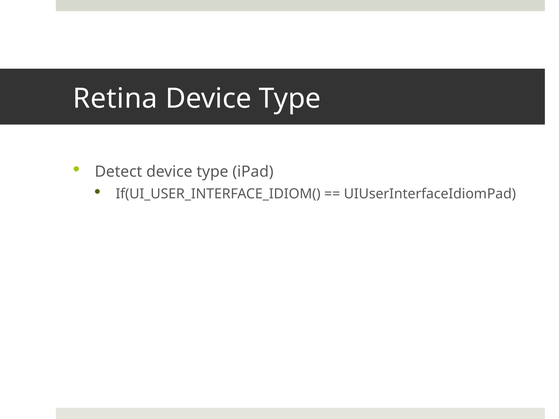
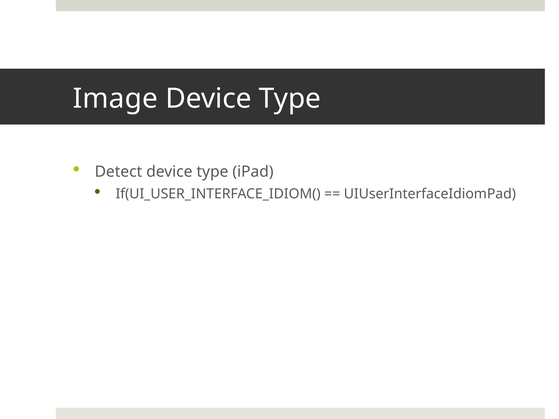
Retina: Retina -> Image
